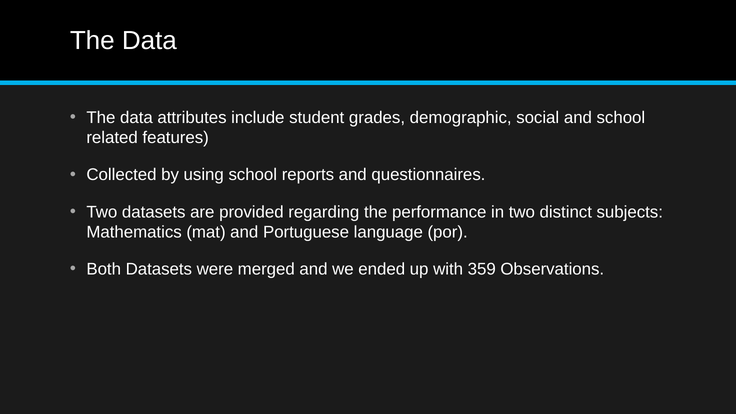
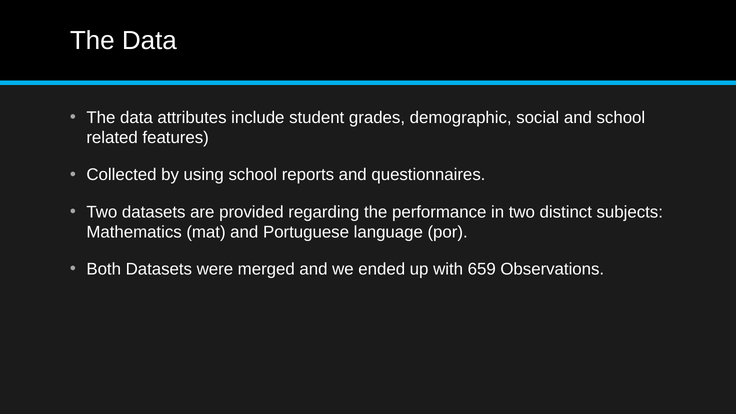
359: 359 -> 659
